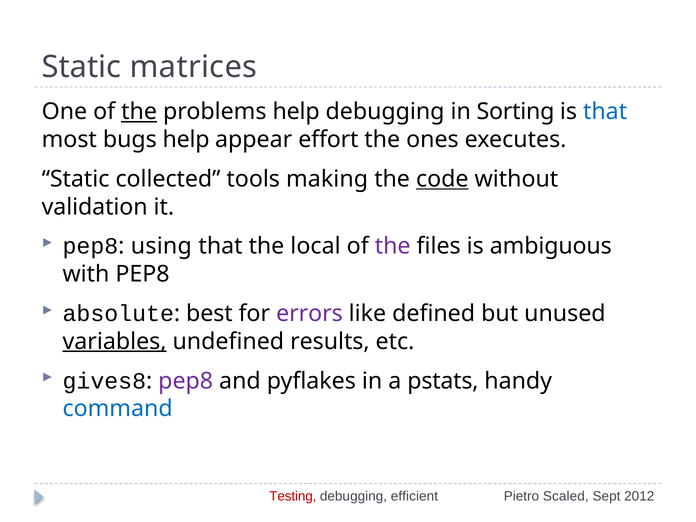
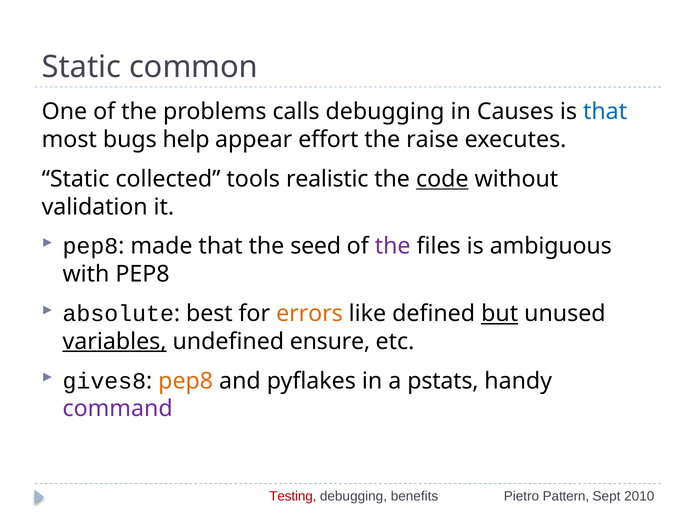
matrices: matrices -> common
the at (139, 112) underline: present -> none
problems help: help -> calls
Sorting: Sorting -> Causes
ones: ones -> raise
making: making -> realistic
using: using -> made
local: local -> seed
errors colour: purple -> orange
but underline: none -> present
results: results -> ensure
pep8 at (186, 381) colour: purple -> orange
command colour: blue -> purple
efficient: efficient -> benefits
Scaled: Scaled -> Pattern
2012: 2012 -> 2010
